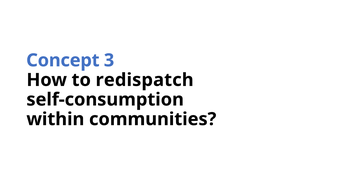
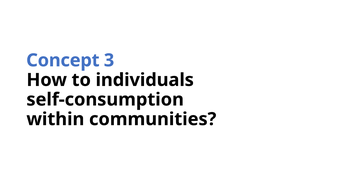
redispatch: redispatch -> individuals
